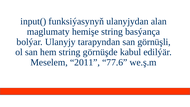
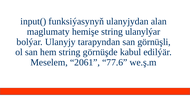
basýança: basýança -> ulanylýar
2011: 2011 -> 2061
